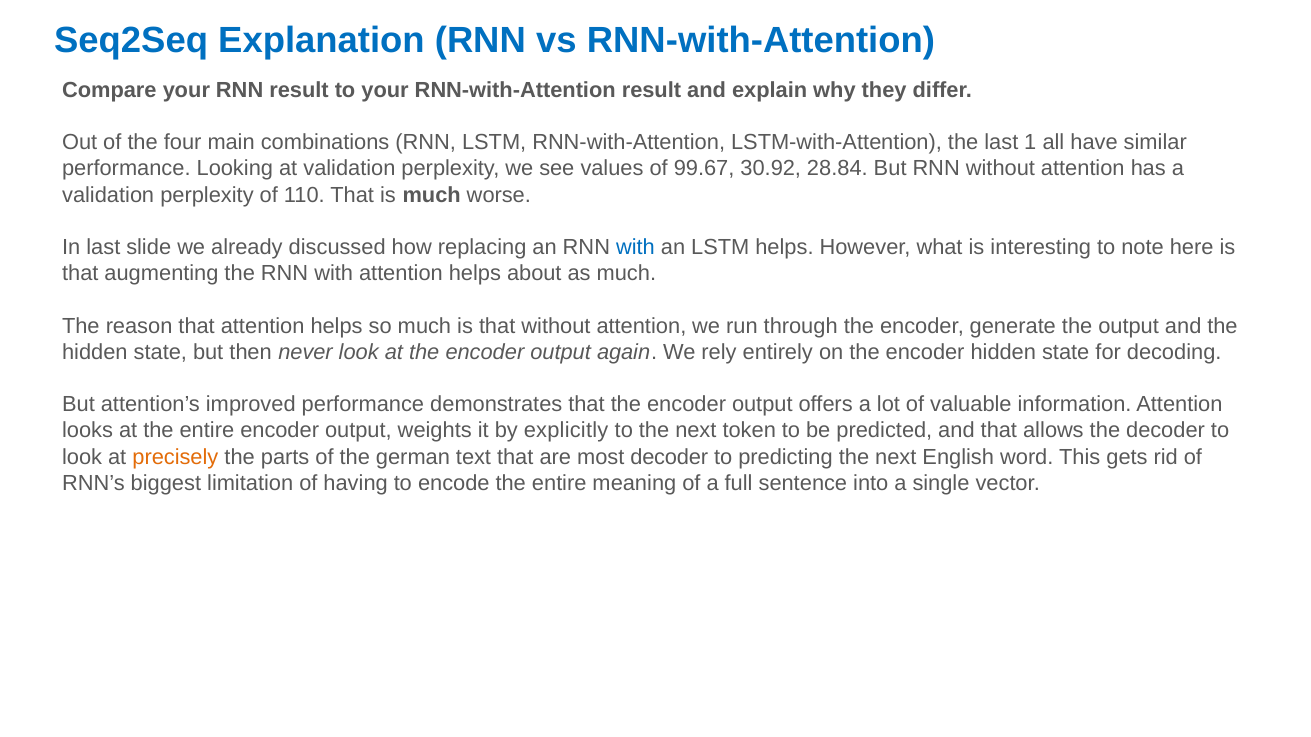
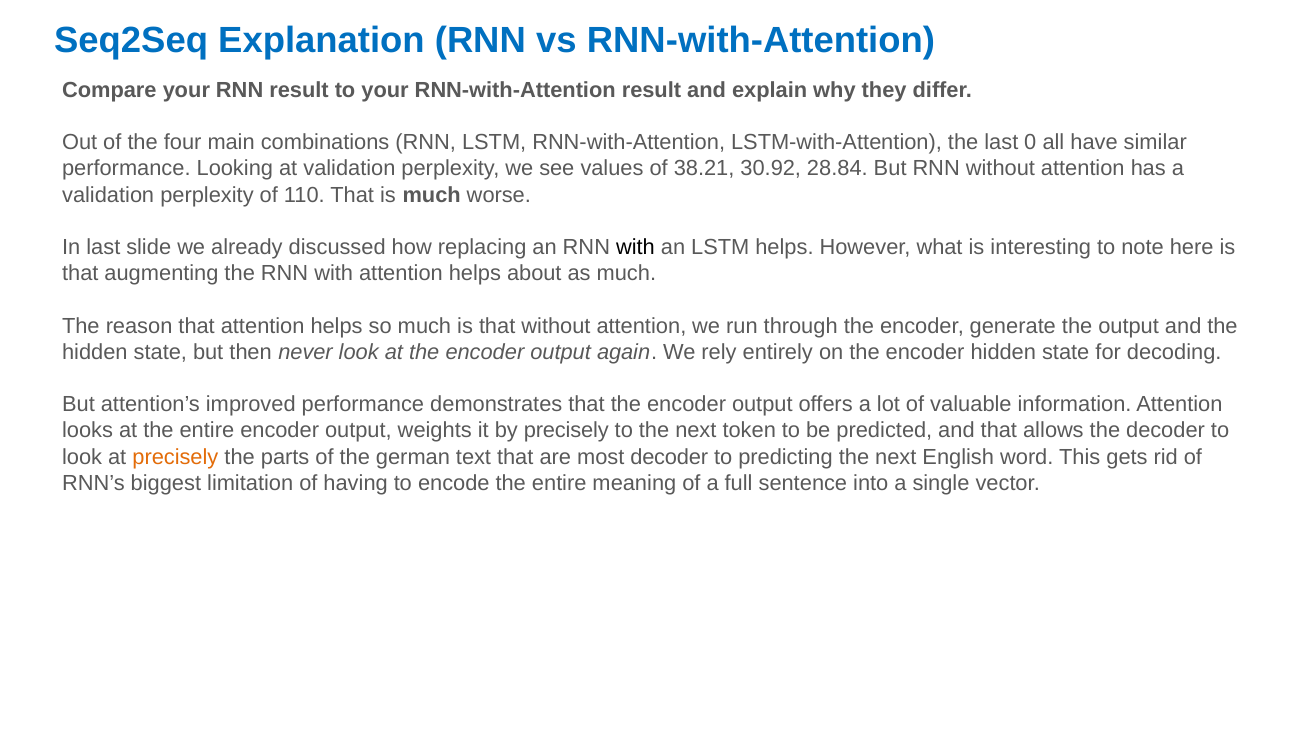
1: 1 -> 0
99.67: 99.67 -> 38.21
with at (635, 248) colour: blue -> black
by explicitly: explicitly -> precisely
